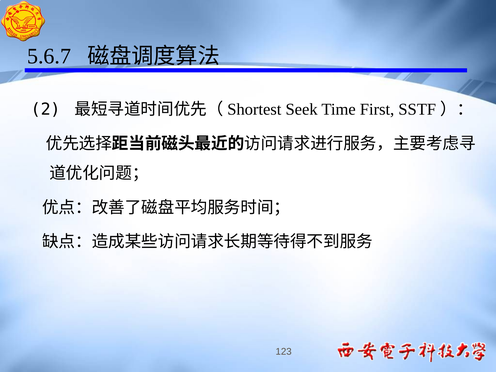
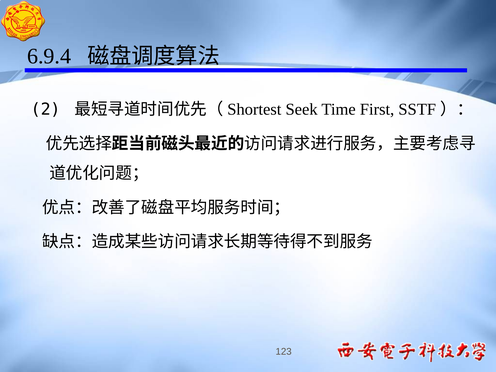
5.6.7: 5.6.7 -> 6.9.4
